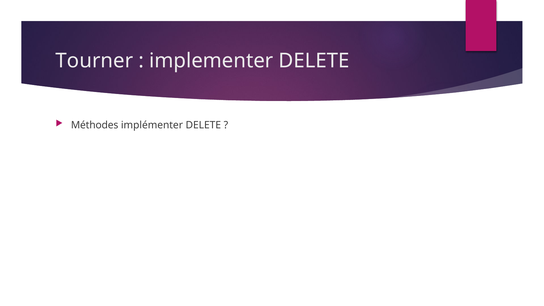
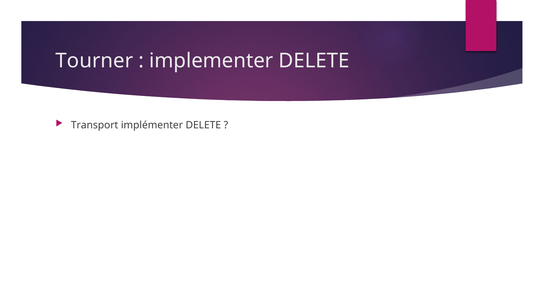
Méthodes: Méthodes -> Transport
